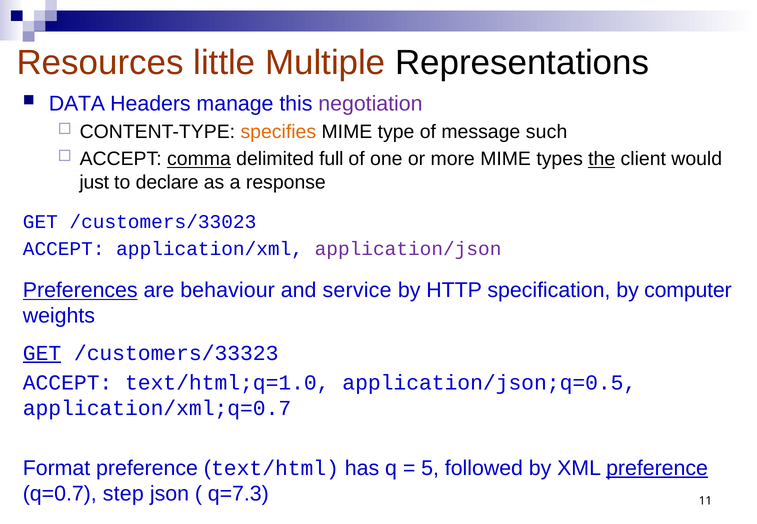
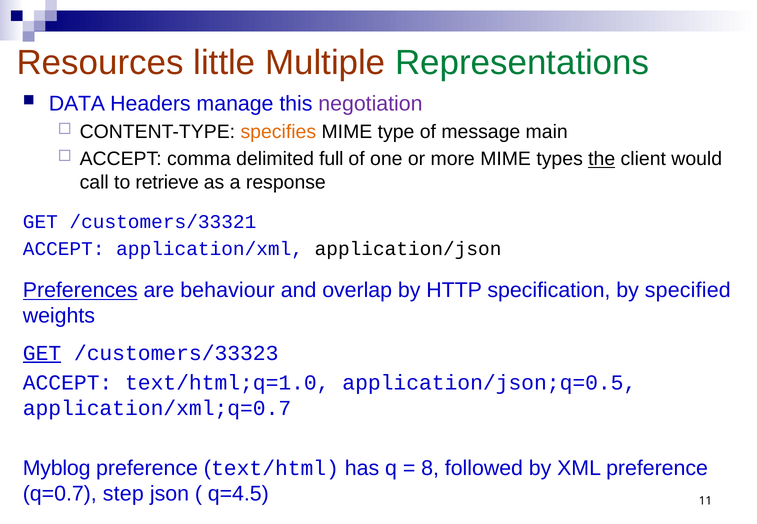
Representations colour: black -> green
such: such -> main
comma underline: present -> none
just: just -> call
declare: declare -> retrieve
/customers/33023: /customers/33023 -> /customers/33321
application/json colour: purple -> black
service: service -> overlap
computer: computer -> specified
Format: Format -> Myblog
5: 5 -> 8
preference at (657, 468) underline: present -> none
q=7.3: q=7.3 -> q=4.5
